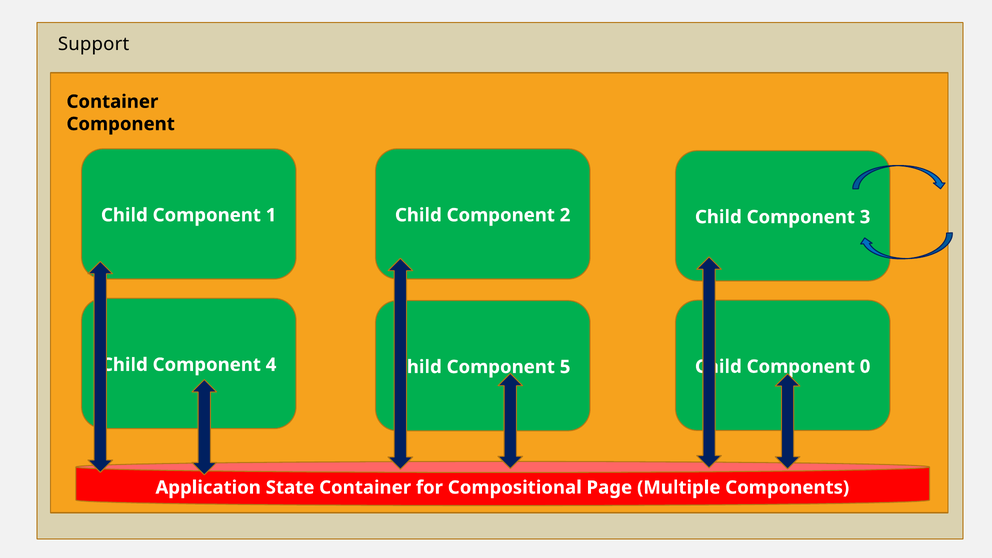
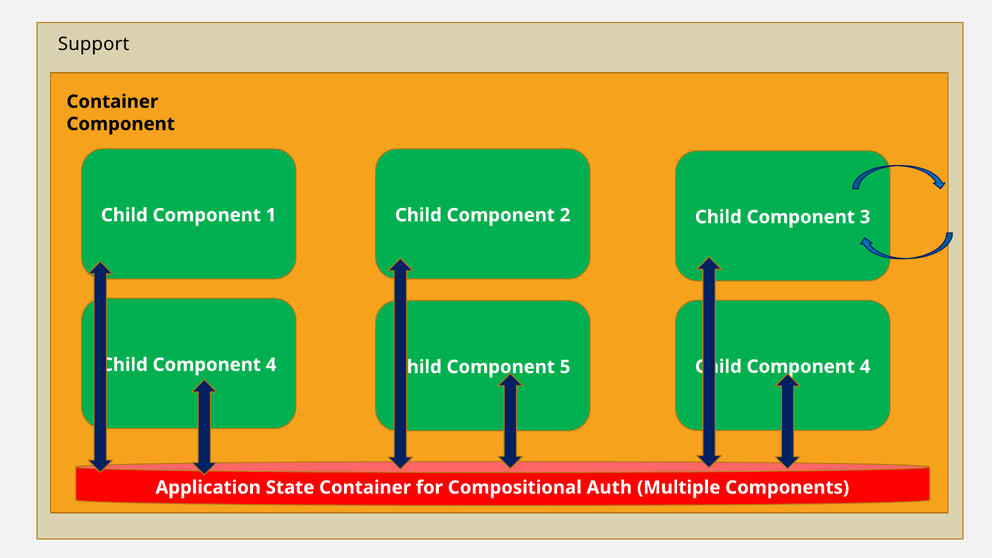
0 at (865, 367): 0 -> 4
Page: Page -> Auth
